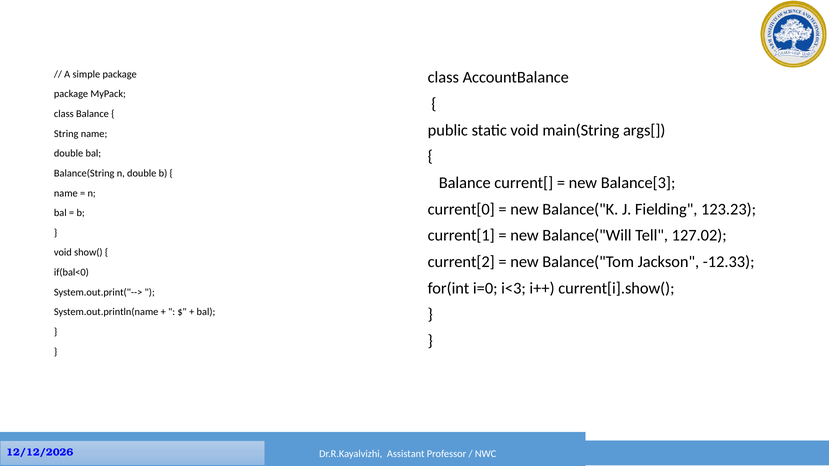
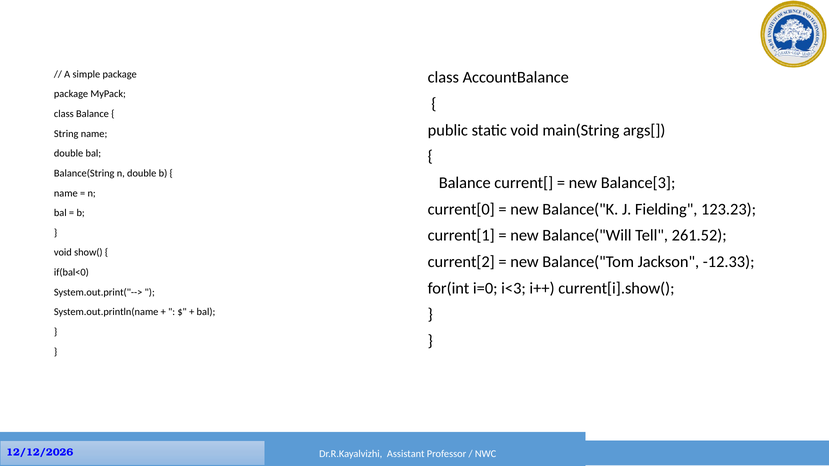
127.02: 127.02 -> 261.52
